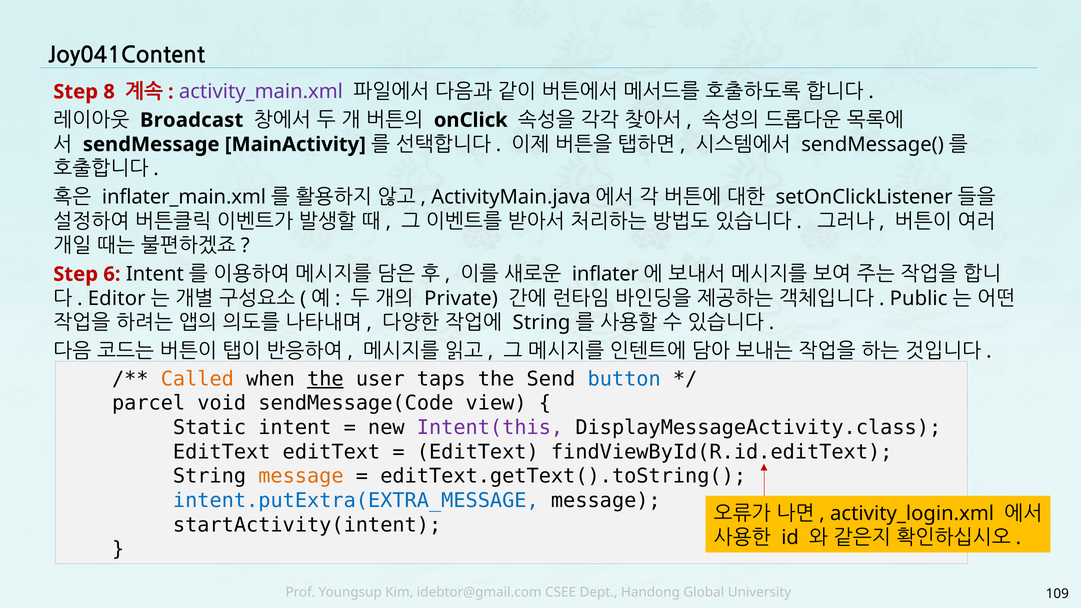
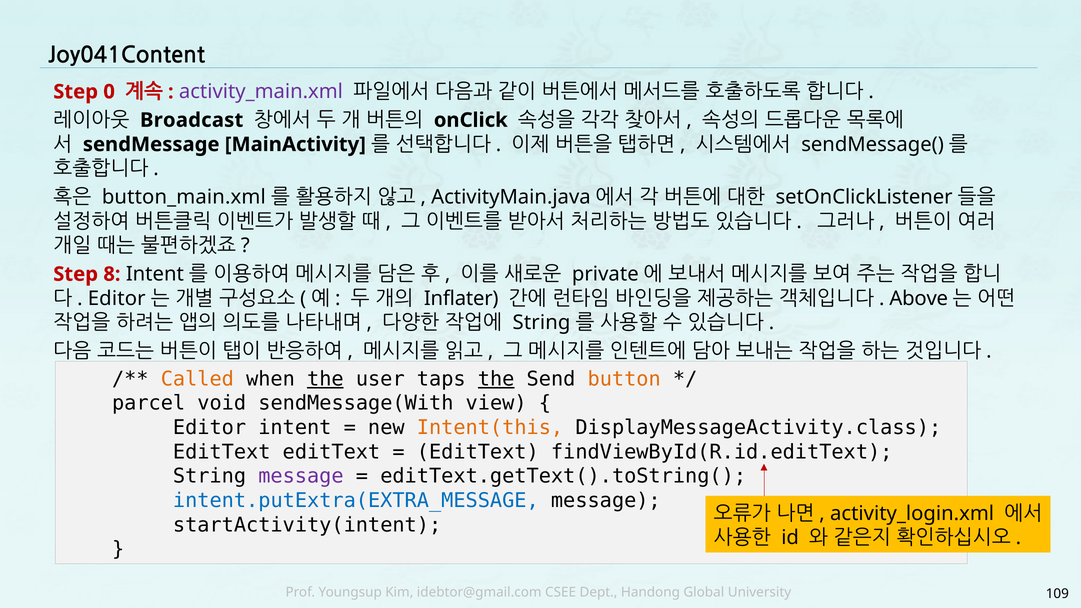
8: 8 -> 0
inflater_main.xml: inflater_main.xml -> button_main.xml
6: 6 -> 8
inflater: inflater -> private
Private: Private -> Inflater
Public: Public -> Above
the at (496, 379) underline: none -> present
button colour: blue -> orange
sendMessage(Code: sendMessage(Code -> sendMessage(With
Static at (210, 428): Static -> Editor
Intent(this colour: purple -> orange
message at (301, 476) colour: orange -> purple
